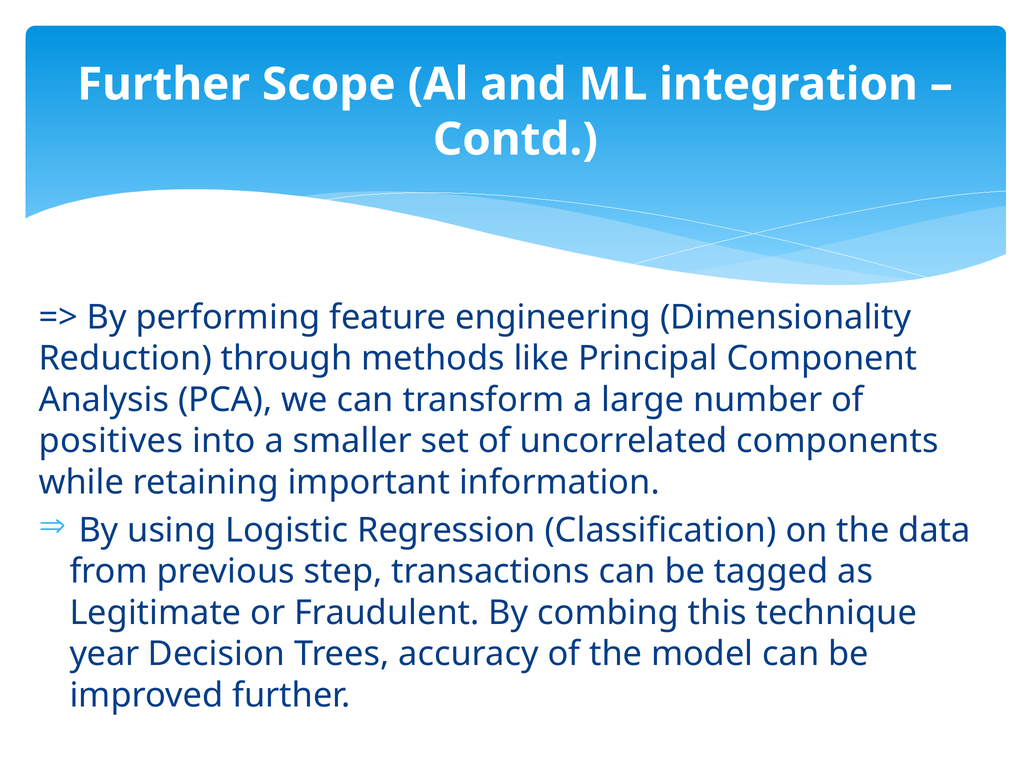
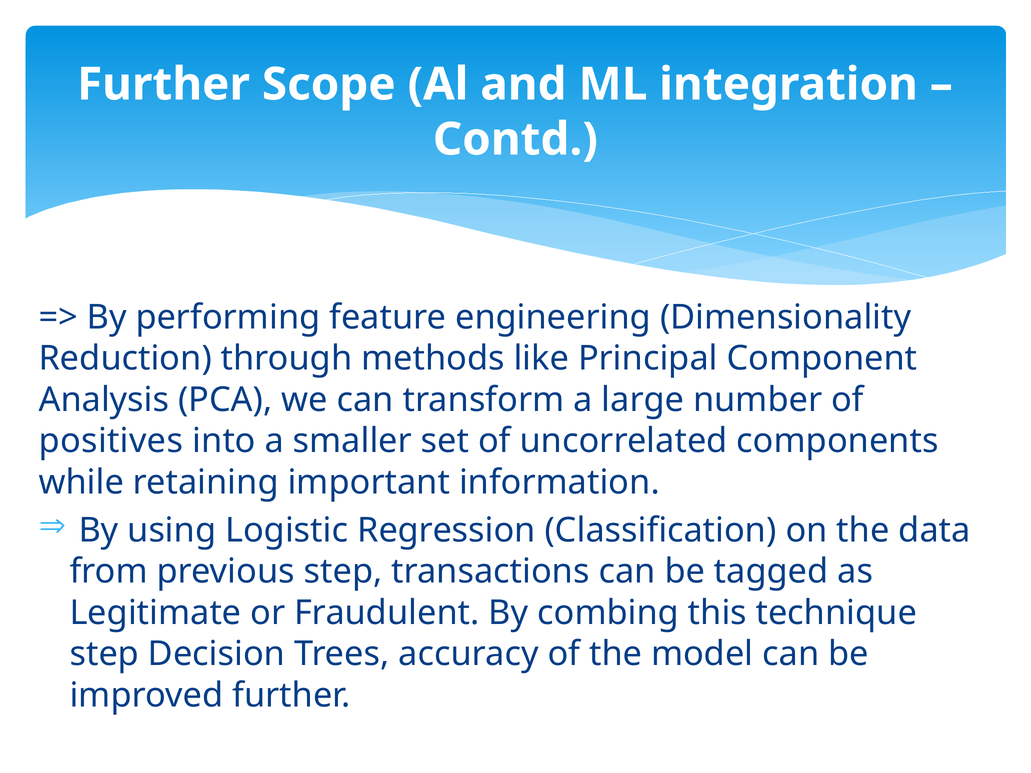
year at (104, 654): year -> step
